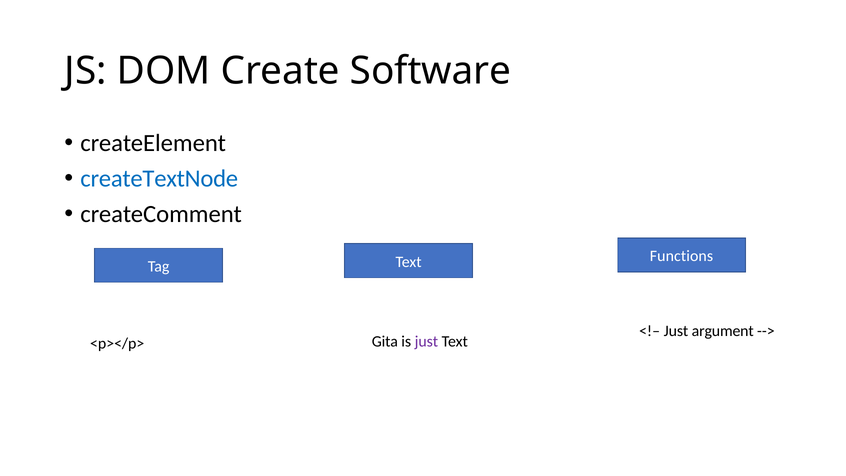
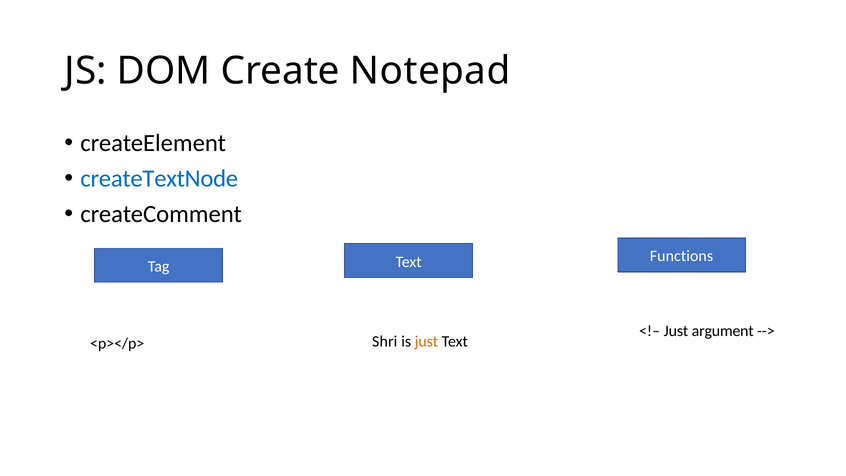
Software: Software -> Notepad
Gita: Gita -> Shri
just at (426, 341) colour: purple -> orange
